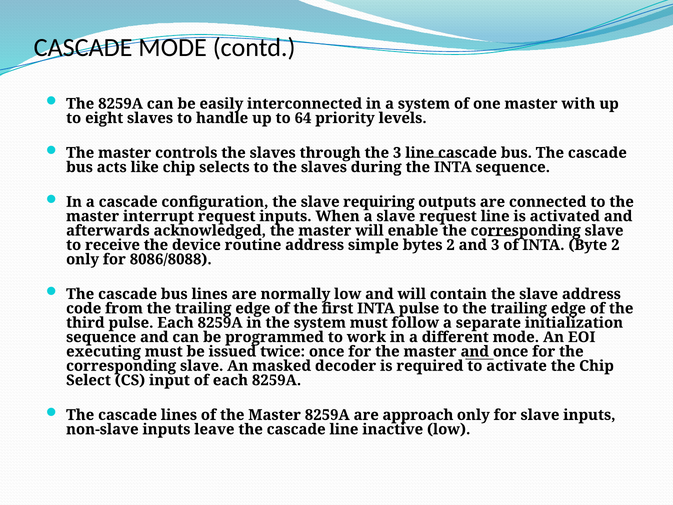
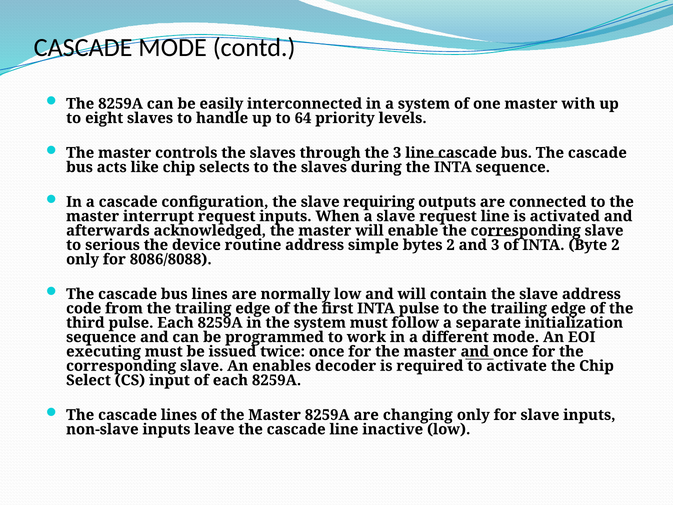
receive: receive -> serious
masked: masked -> enables
approach: approach -> changing
